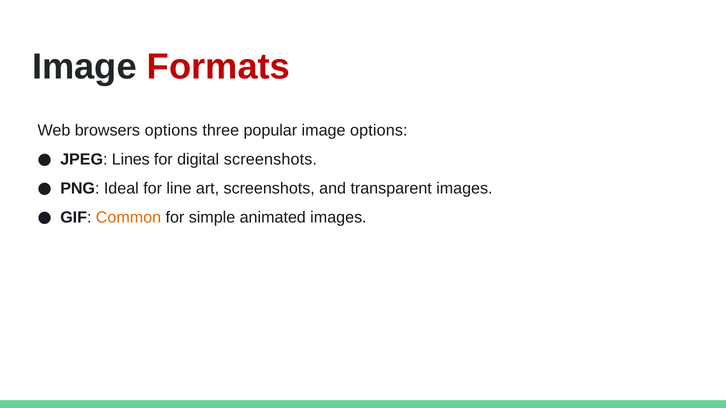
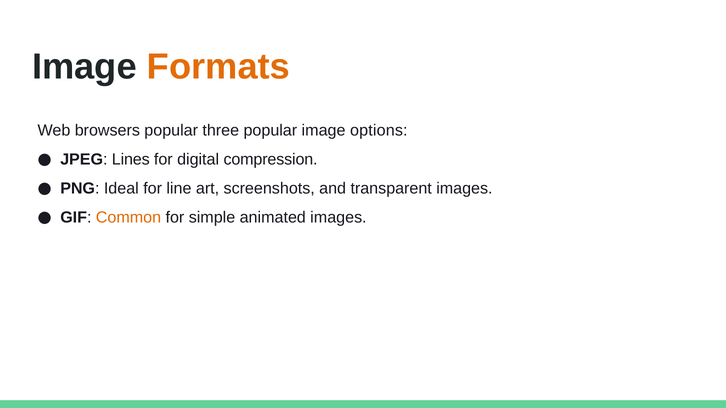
Formats colour: red -> orange
browsers options: options -> popular
digital screenshots: screenshots -> compression
